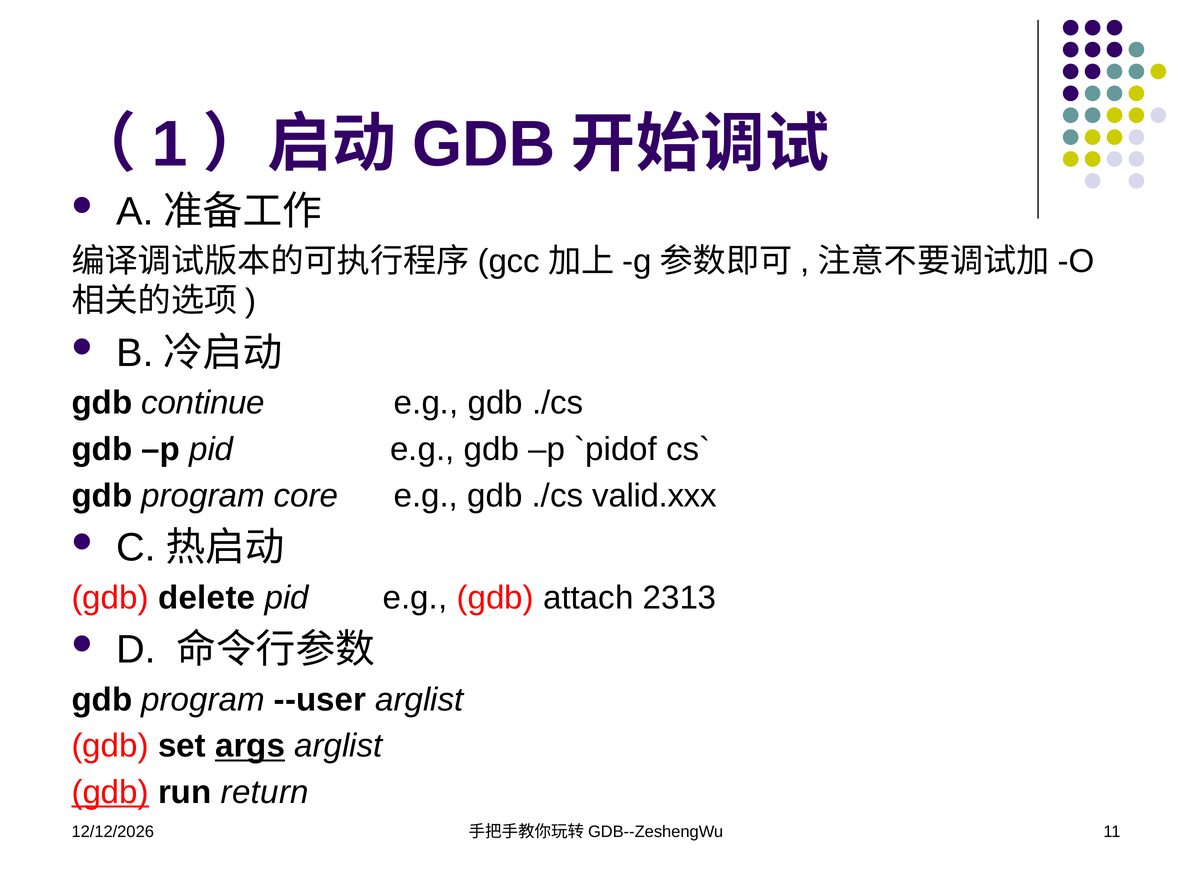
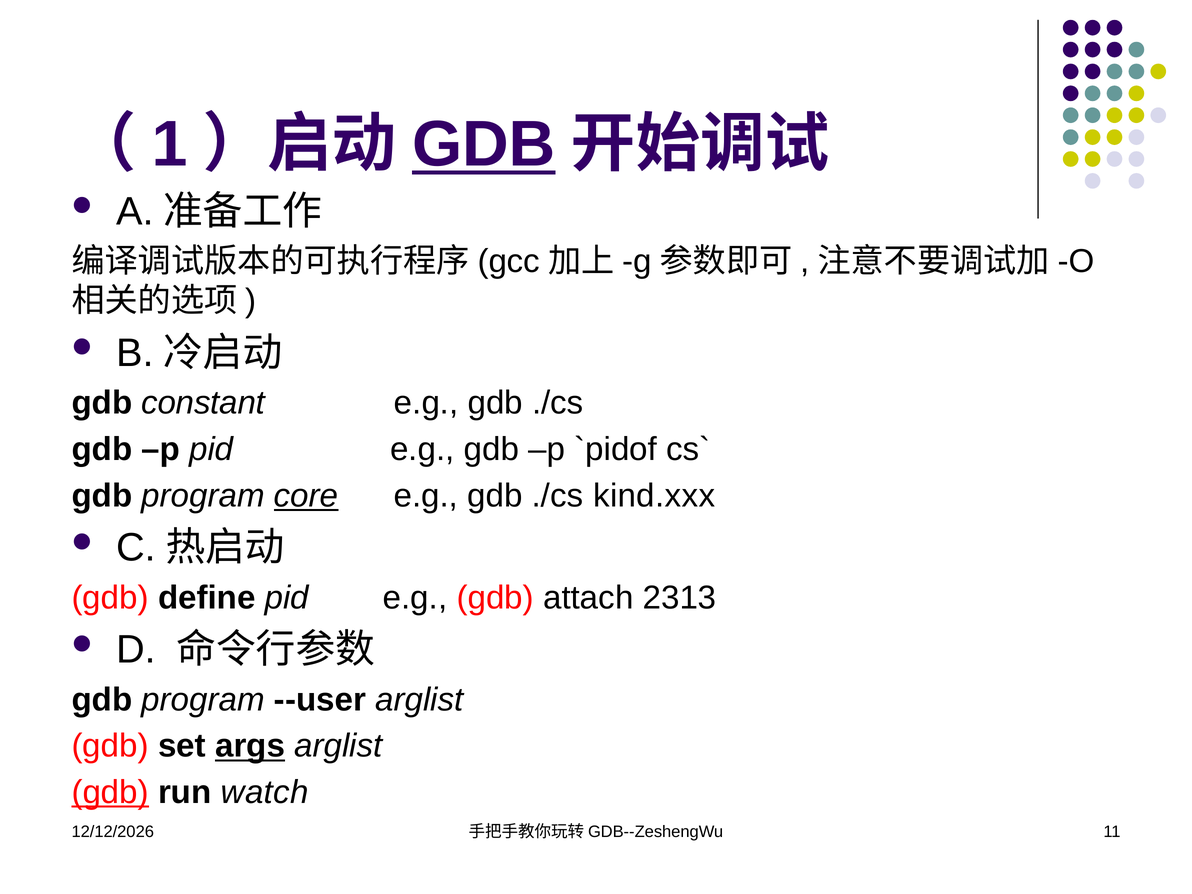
GDB at (484, 145) underline: none -> present
continue: continue -> constant
core underline: none -> present
valid.xxx: valid.xxx -> kind.xxx
delete: delete -> define
return: return -> watch
